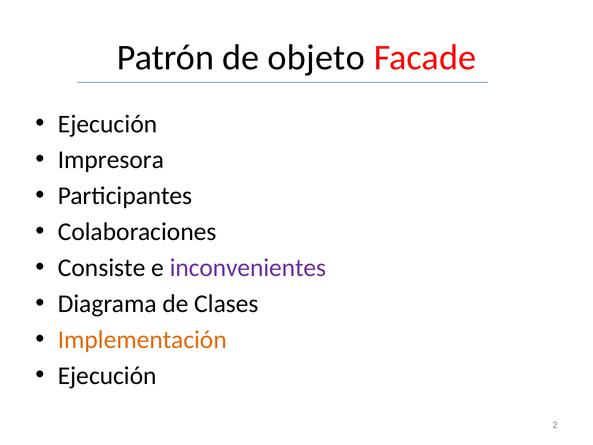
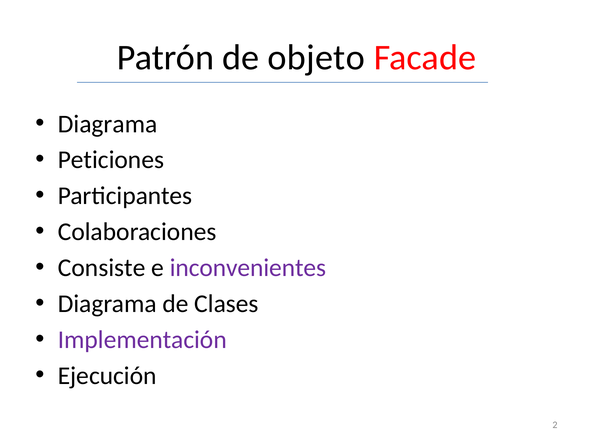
Ejecución at (108, 124): Ejecución -> Diagrama
Impresora: Impresora -> Peticiones
Implementación colour: orange -> purple
